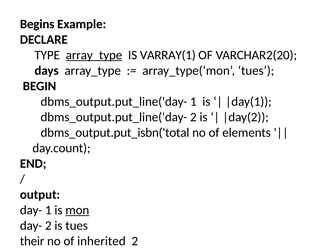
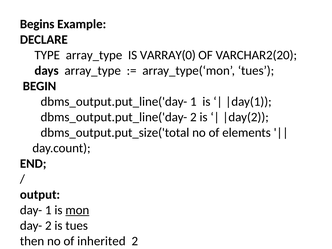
array_type at (94, 55) underline: present -> none
VARRAY(1: VARRAY(1 -> VARRAY(0
dbms_output.put_isbn('total: dbms_output.put_isbn('total -> dbms_output.put_size('total
their: their -> then
